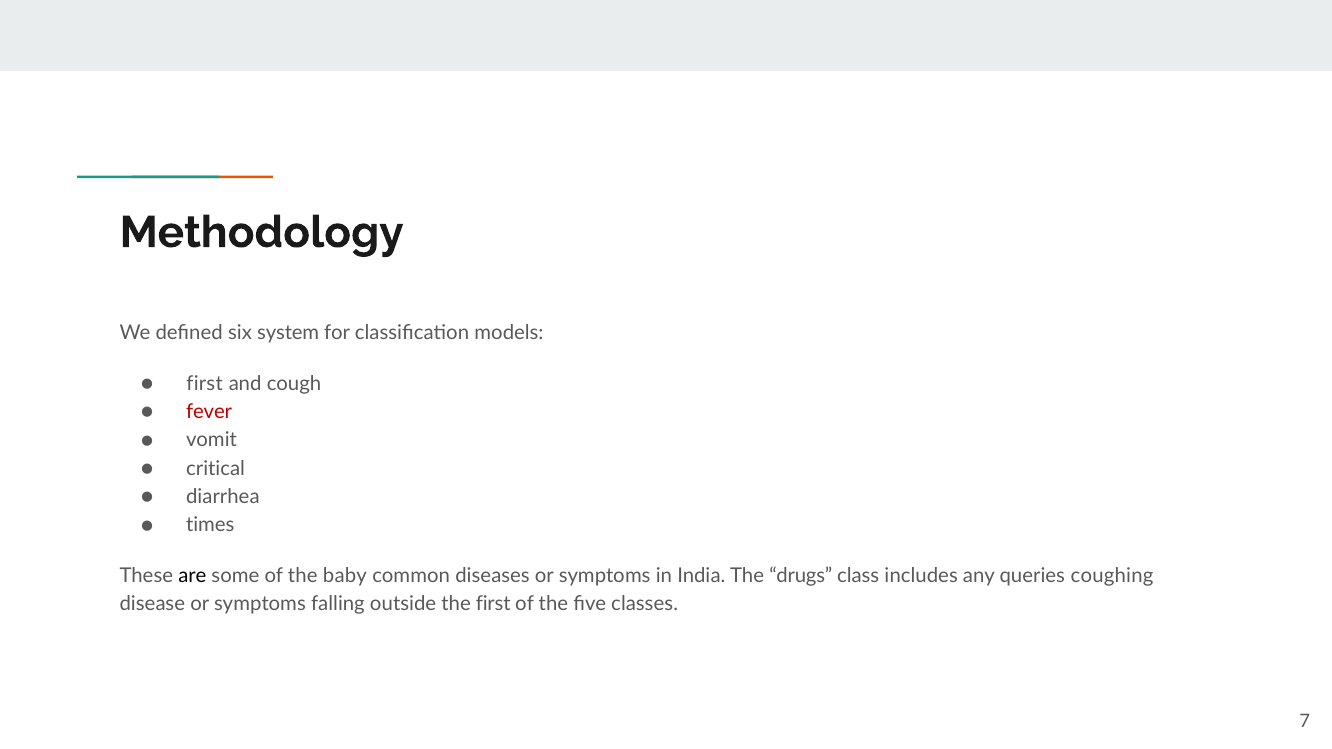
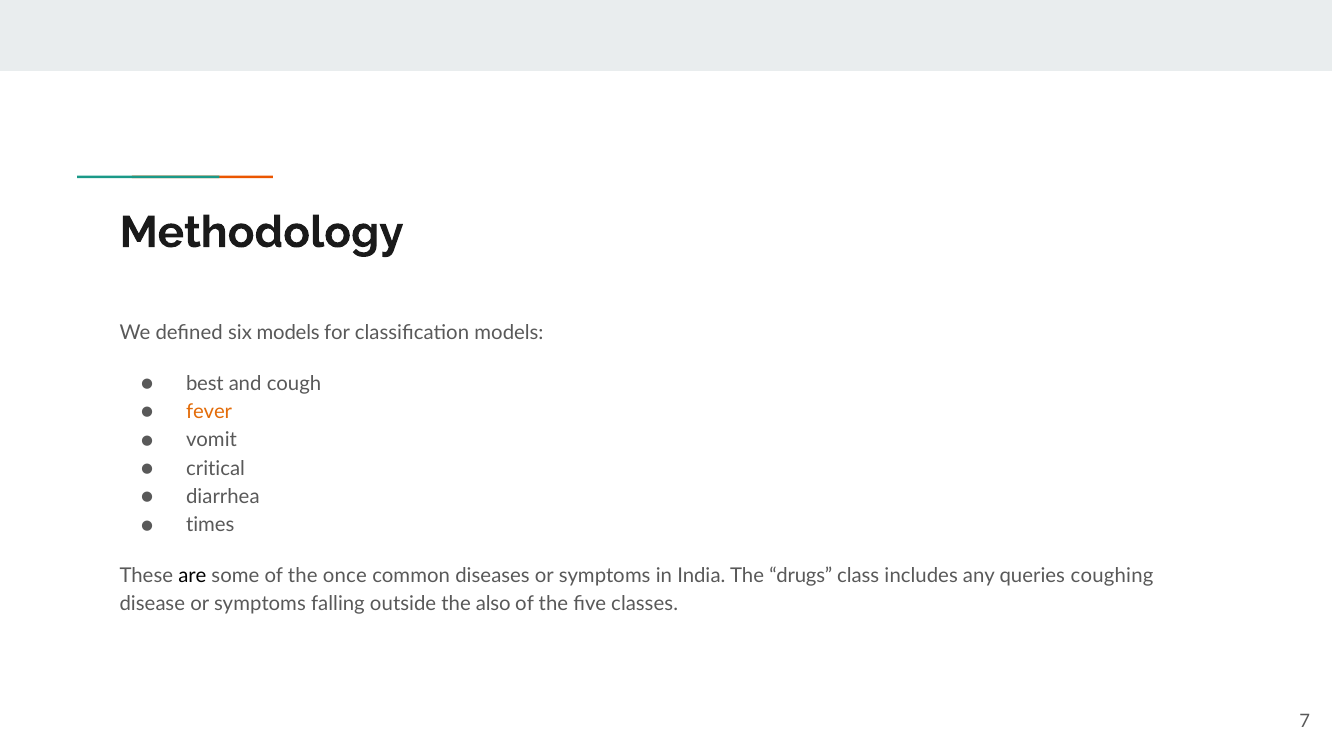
six system: system -> models
first at (205, 384): first -> best
fever colour: red -> orange
baby: baby -> once
the first: first -> also
